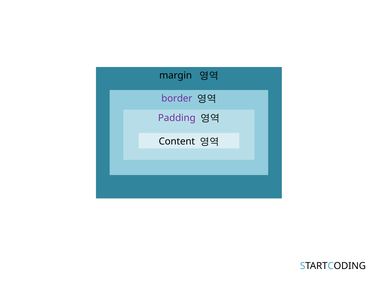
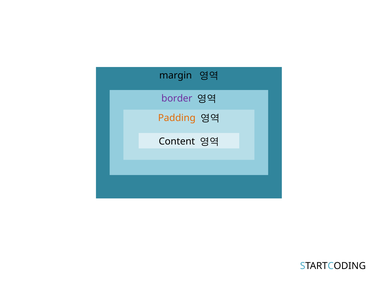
Padding colour: purple -> orange
